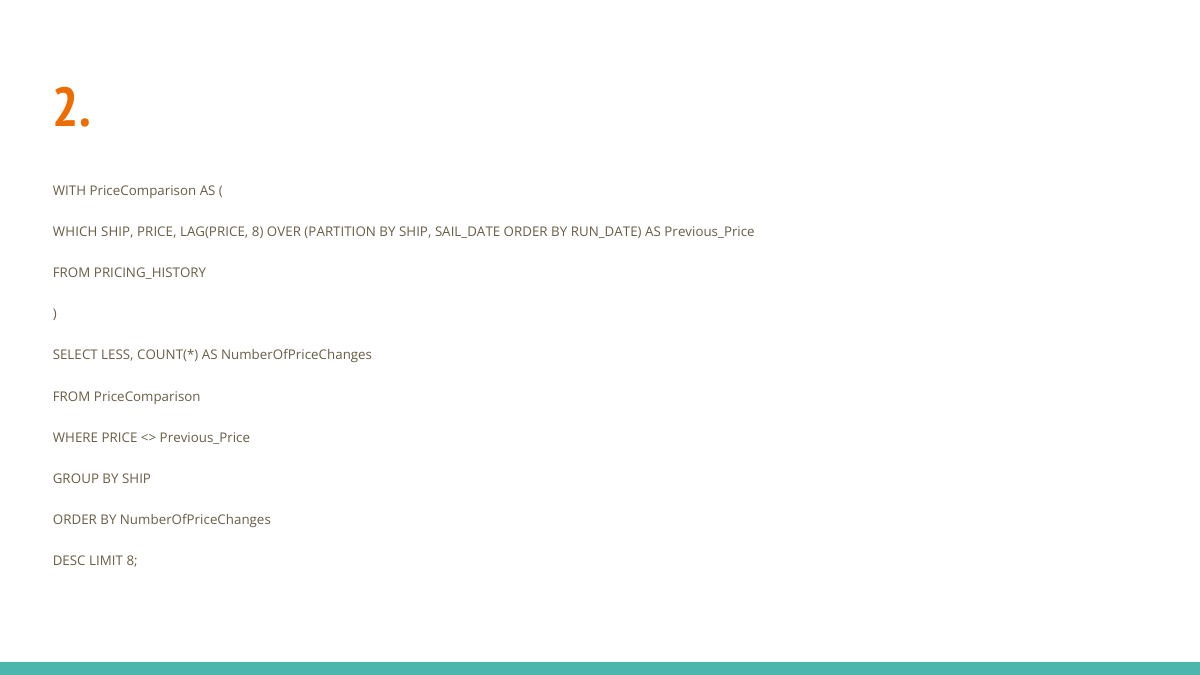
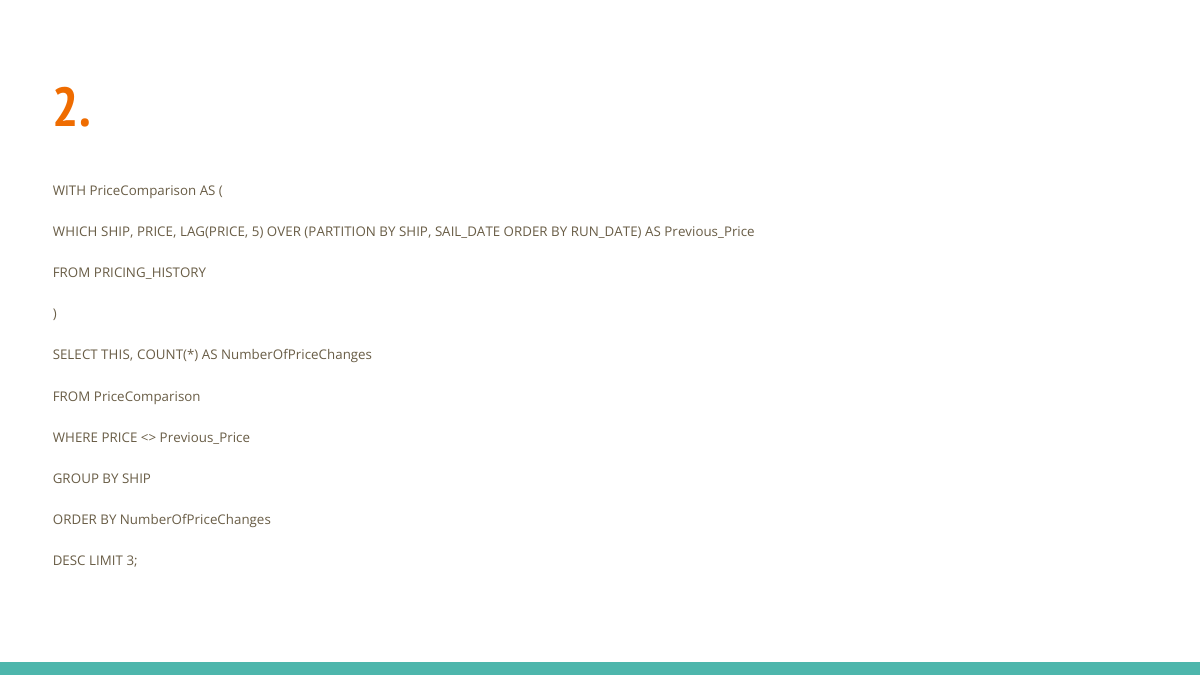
LAG(PRICE 8: 8 -> 5
LESS: LESS -> THIS
LIMIT 8: 8 -> 3
